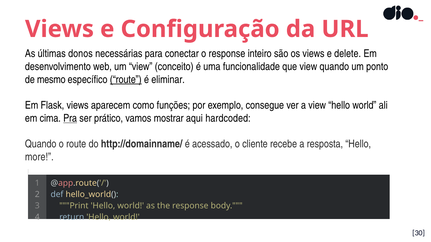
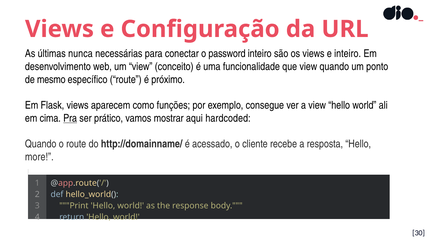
donos: donos -> nunca
o response: response -> password
e delete: delete -> inteiro
route at (126, 80) underline: present -> none
eliminar: eliminar -> próximo
